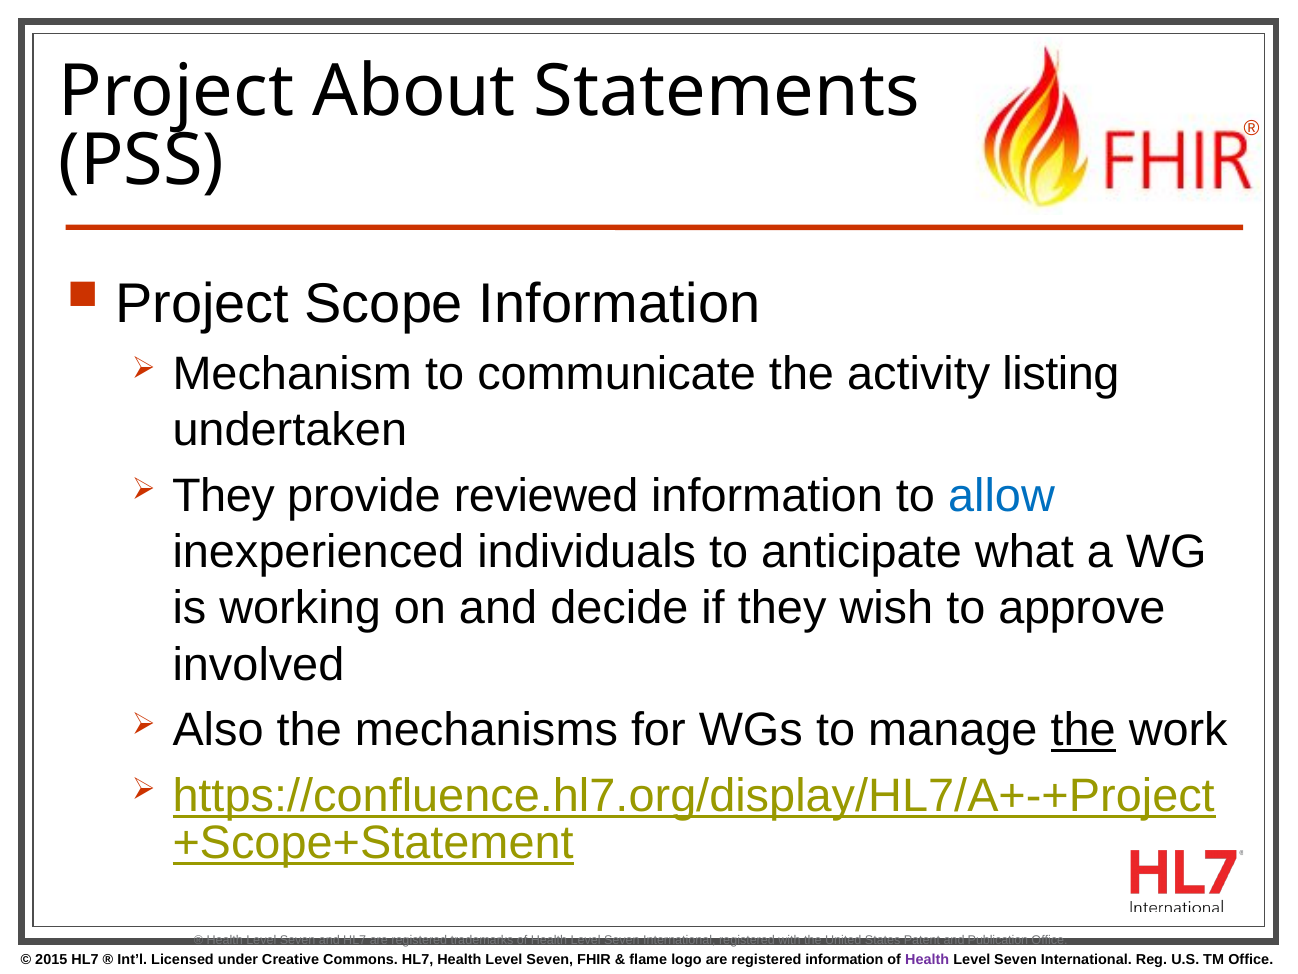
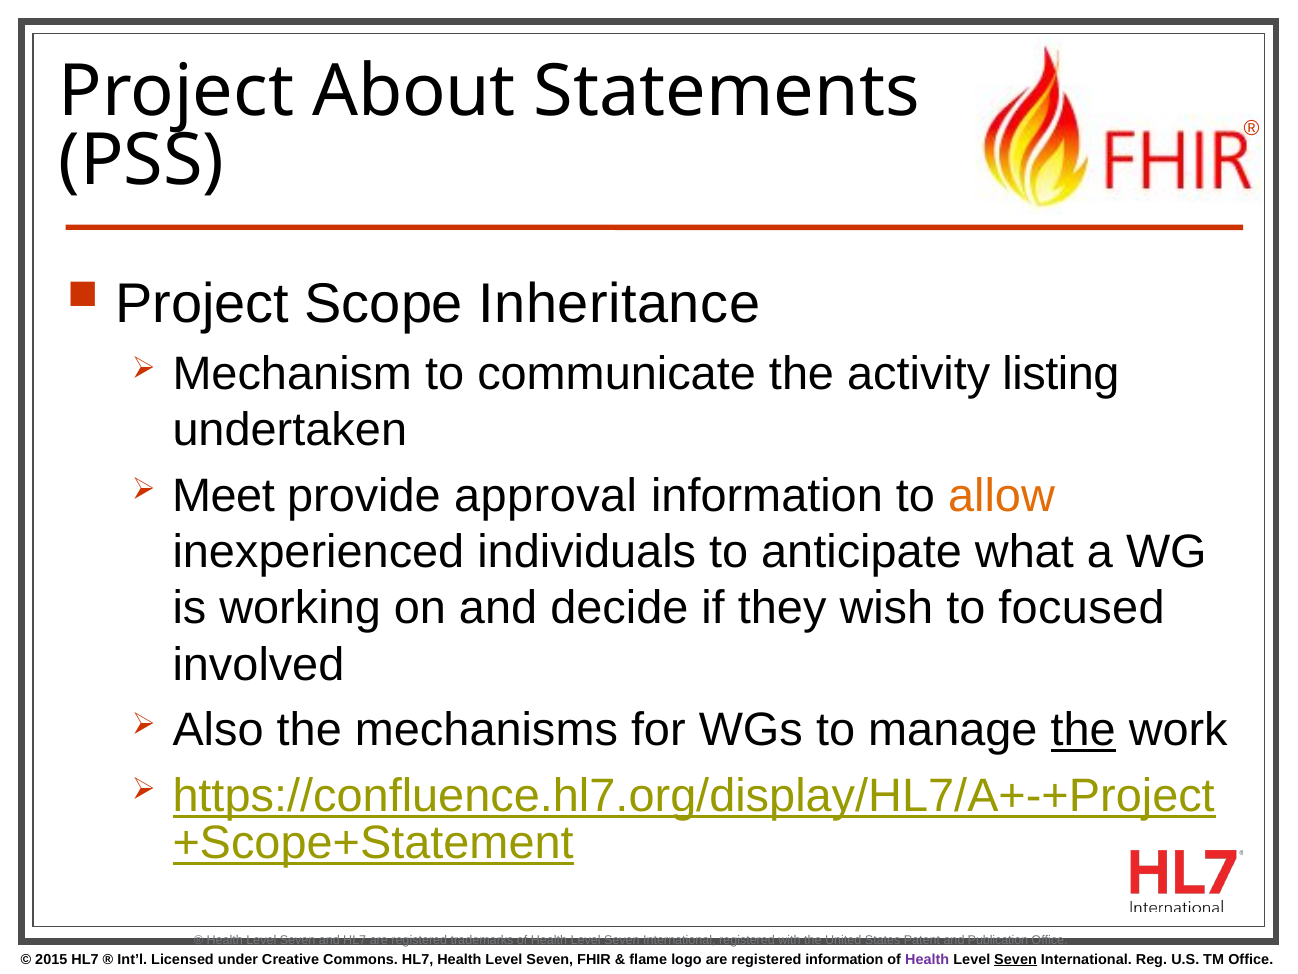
Scope Information: Information -> Inheritance
They at (223, 496): They -> Meet
reviewed: reviewed -> approval
allow colour: blue -> orange
approve: approve -> focused
Seven at (1016, 959) underline: none -> present
